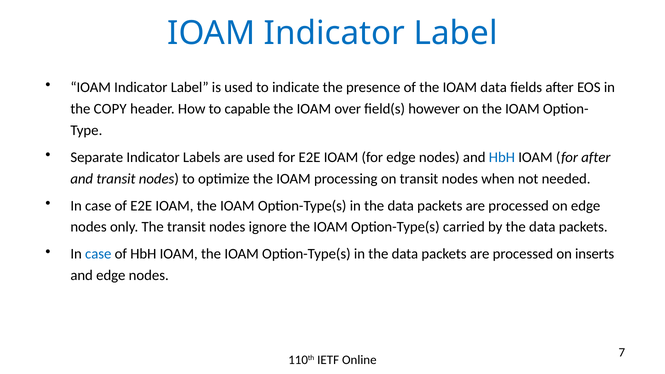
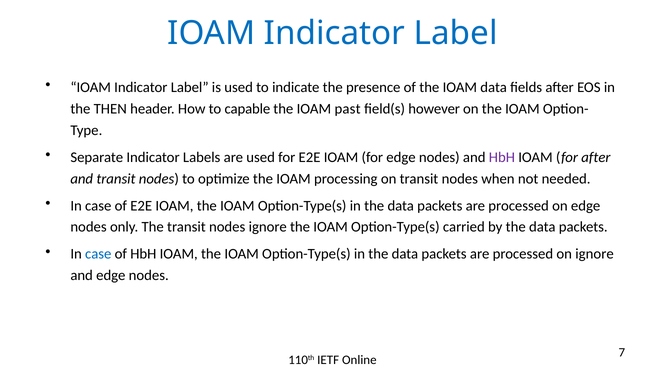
COPY: COPY -> THEN
over: over -> past
HbH at (502, 157) colour: blue -> purple
on inserts: inserts -> ignore
